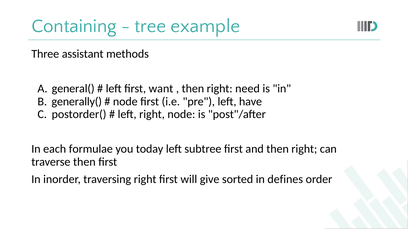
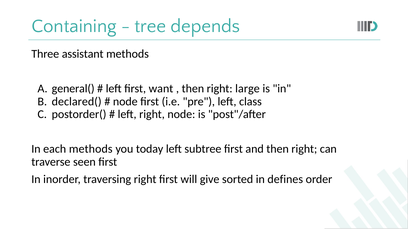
example: example -> depends
need: need -> large
generally(: generally( -> declared(
have: have -> class
each formulae: formulae -> methods
traverse then: then -> seen
